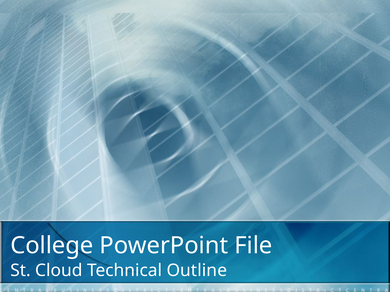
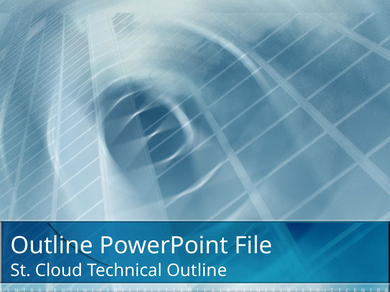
College at (52, 246): College -> Outline
